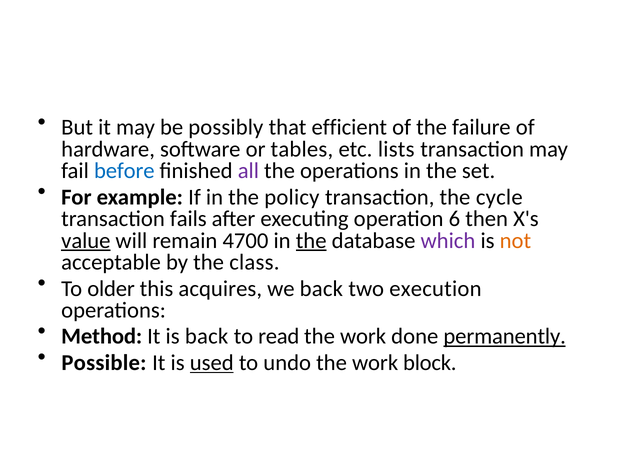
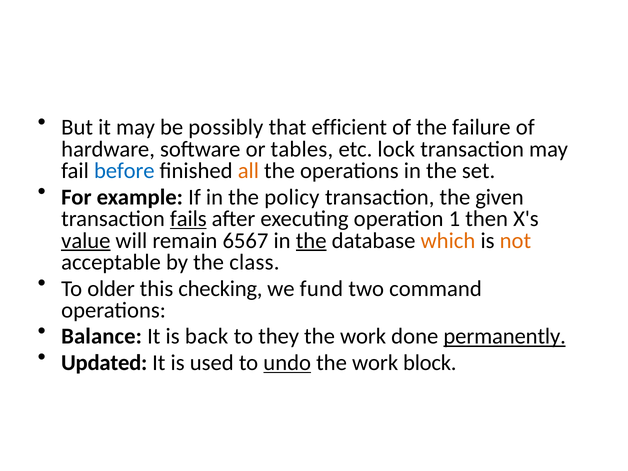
lists: lists -> lock
all colour: purple -> orange
cycle: cycle -> given
fails underline: none -> present
6: 6 -> 1
4700: 4700 -> 6567
which colour: purple -> orange
acquires: acquires -> checking
we back: back -> fund
execution: execution -> command
Method: Method -> Balance
read: read -> they
Possible: Possible -> Updated
used underline: present -> none
undo underline: none -> present
